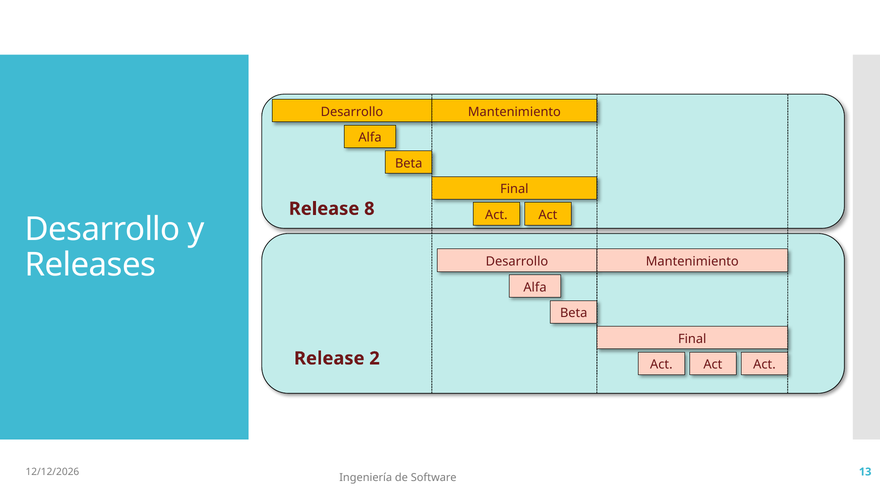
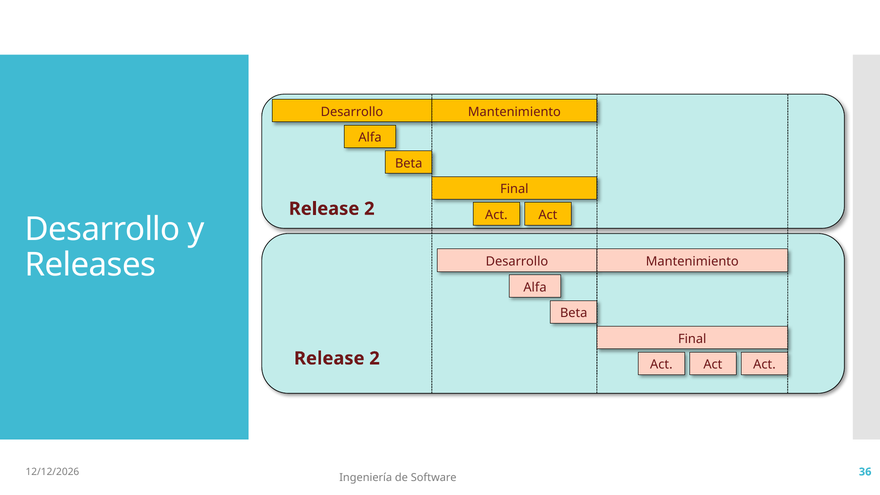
8 at (369, 209): 8 -> 2
13: 13 -> 36
